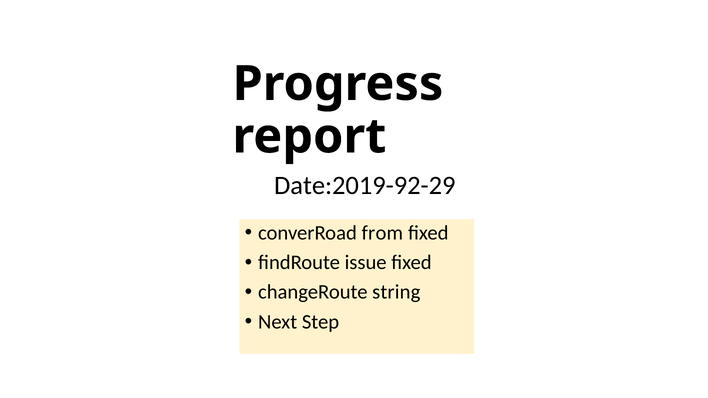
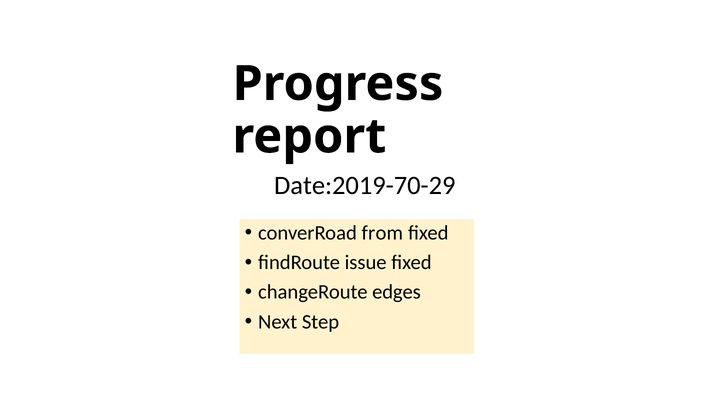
Date:2019-92-29: Date:2019-92-29 -> Date:2019-70-29
string: string -> edges
